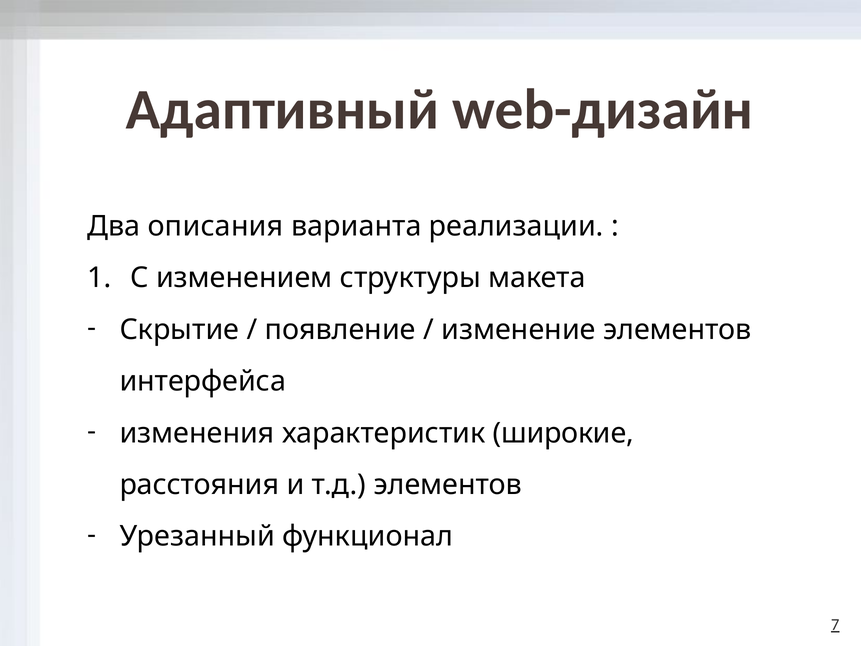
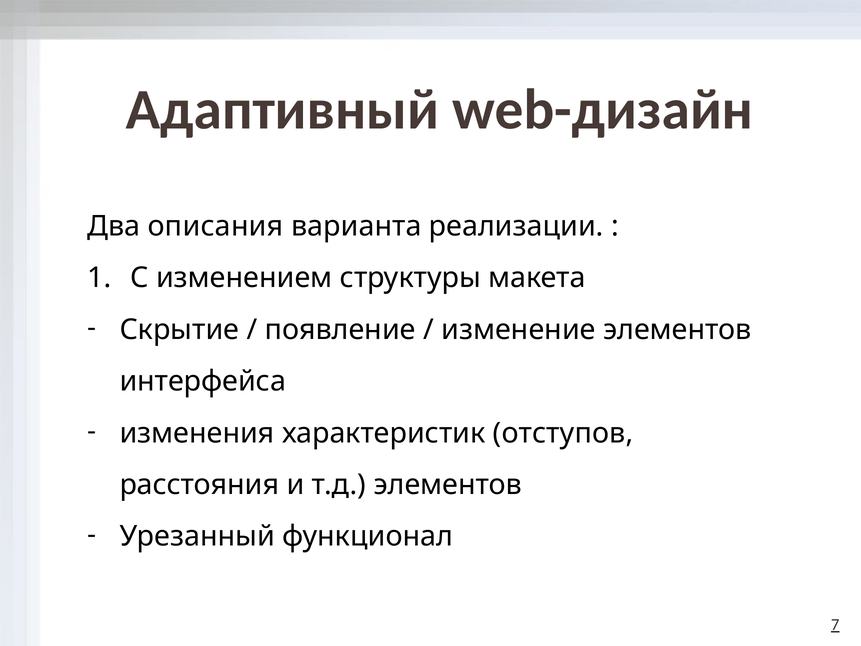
широкие: широкие -> отступов
